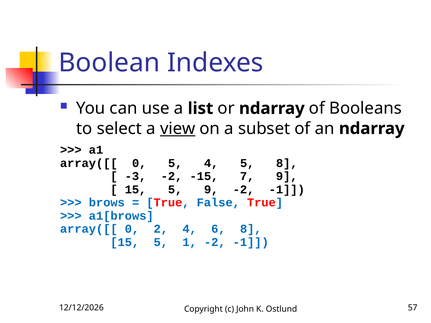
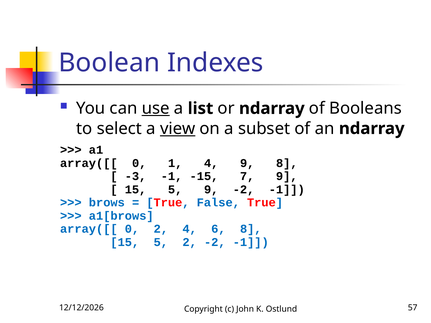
use underline: none -> present
0 5: 5 -> 1
4 5: 5 -> 9
-3 -2: -2 -> -1
5 1: 1 -> 2
